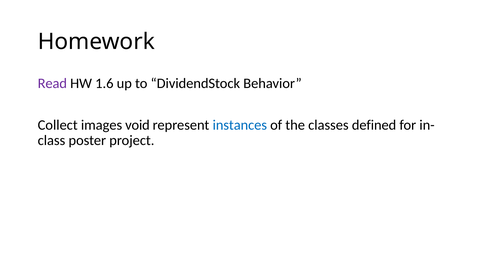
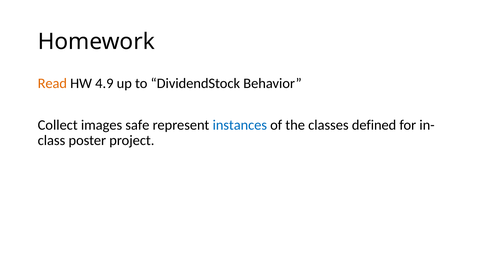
Read colour: purple -> orange
1.6: 1.6 -> 4.9
void: void -> safe
